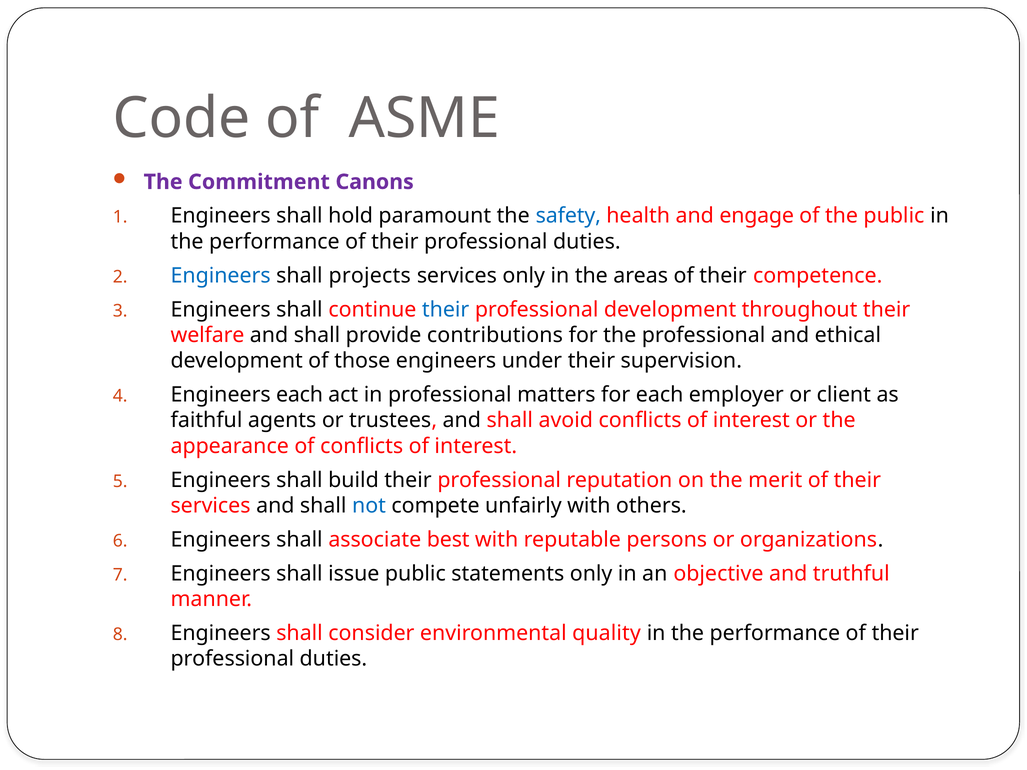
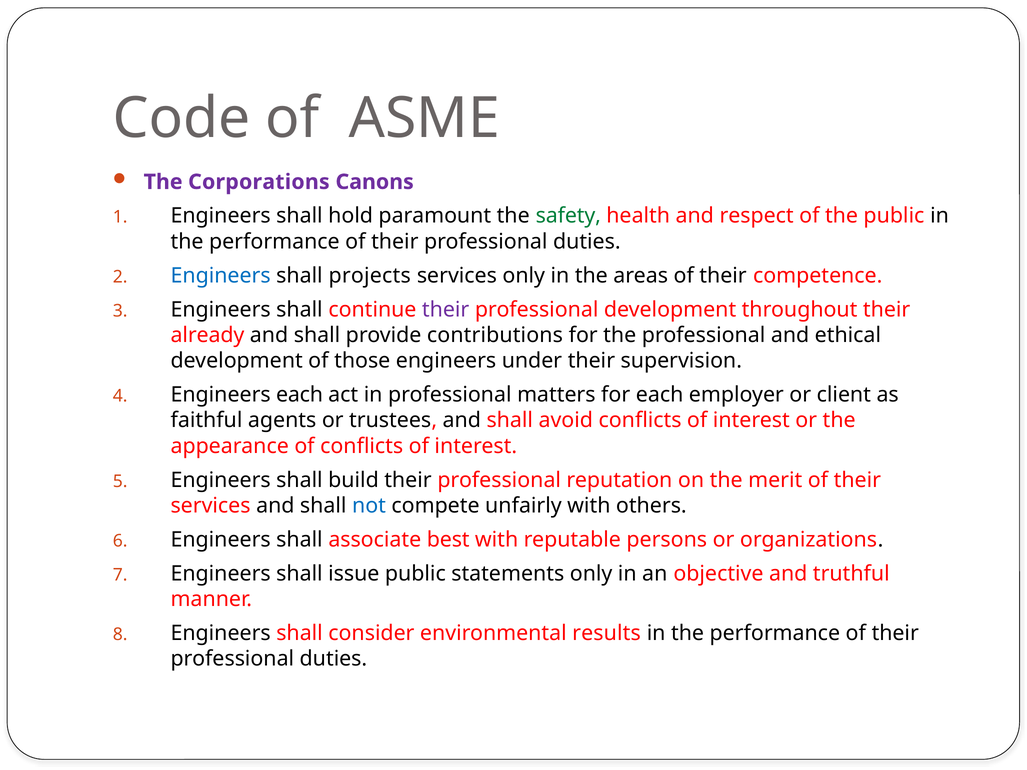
Commitment: Commitment -> Corporations
safety colour: blue -> green
engage: engage -> respect
their at (446, 310) colour: blue -> purple
welfare: welfare -> already
quality: quality -> results
